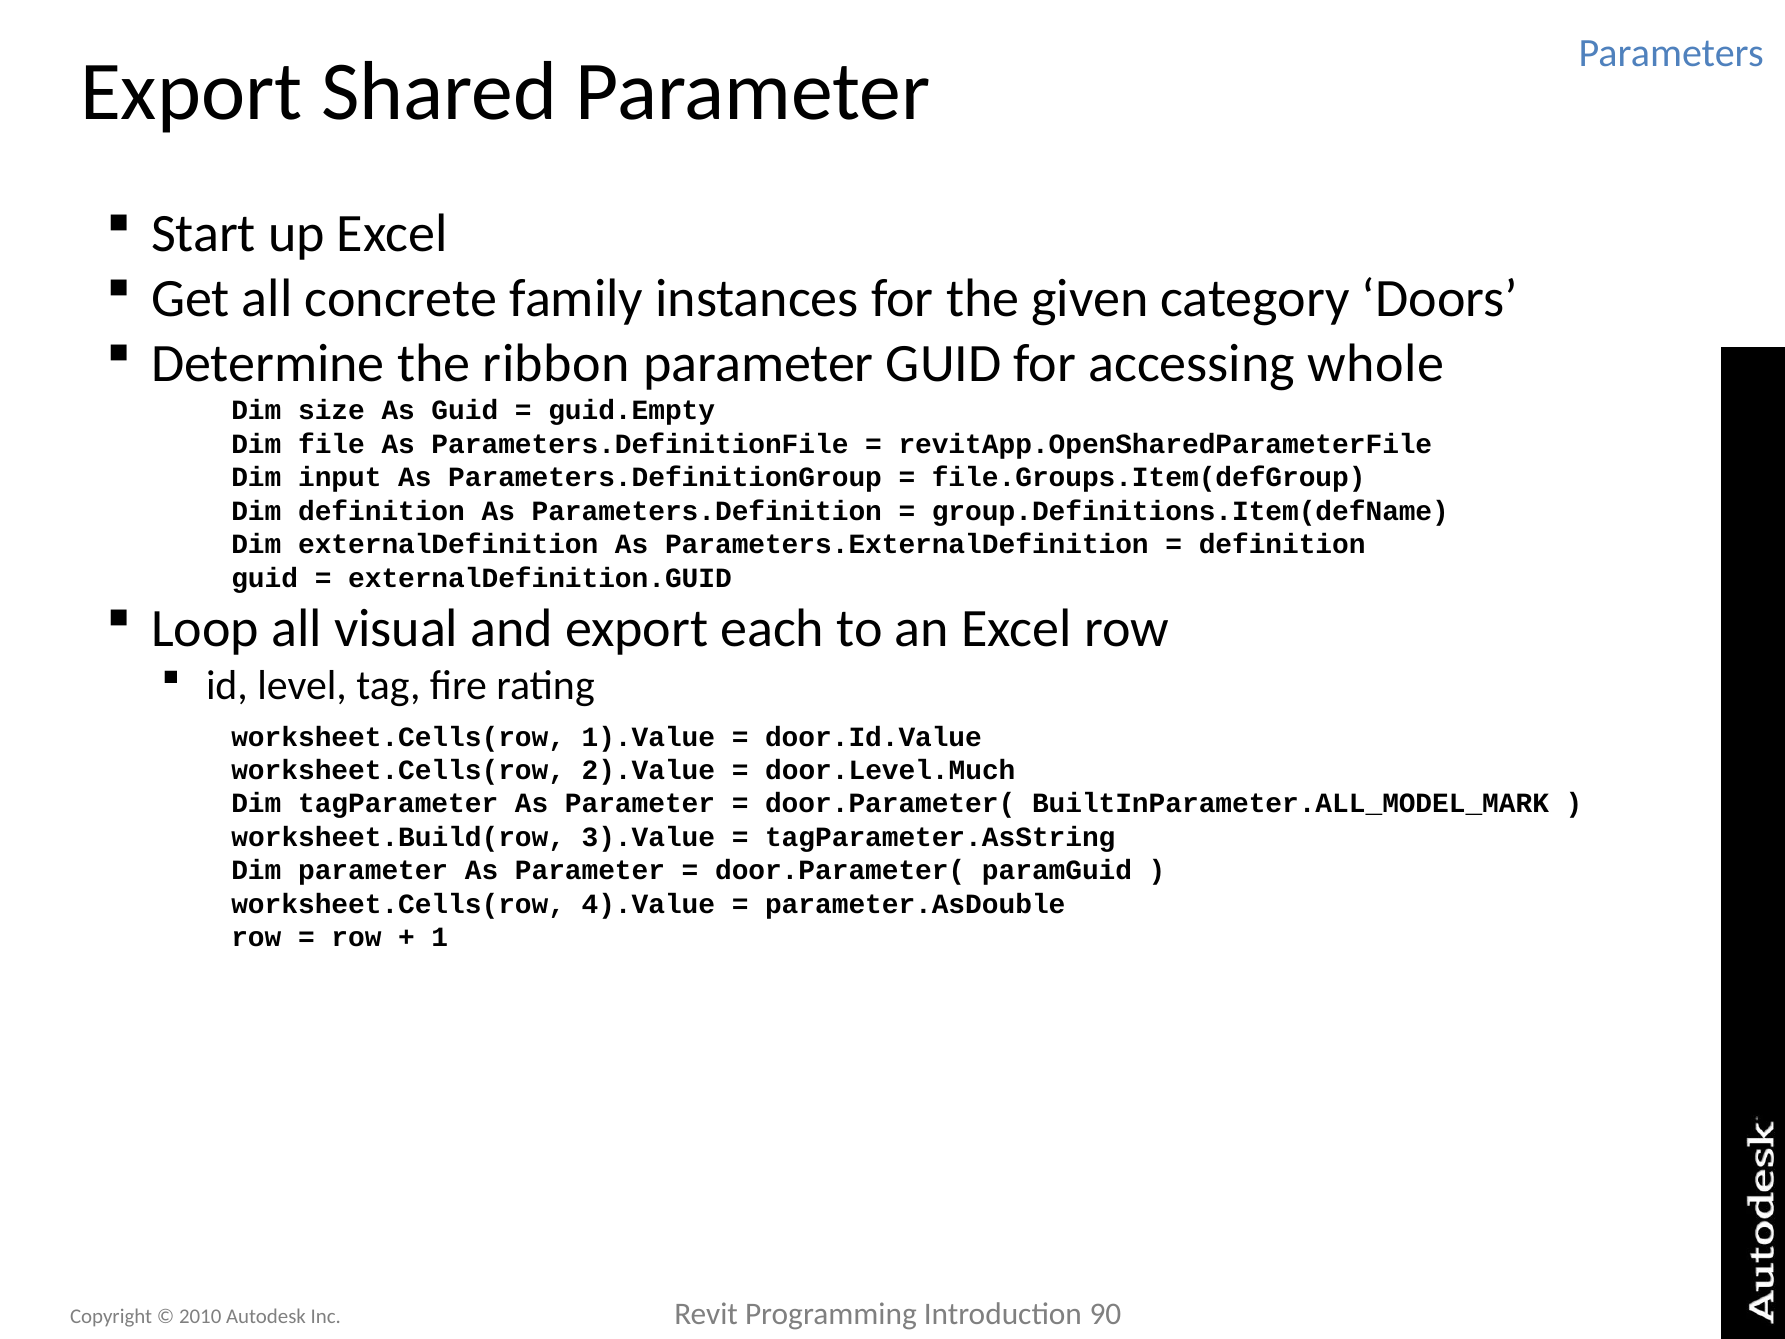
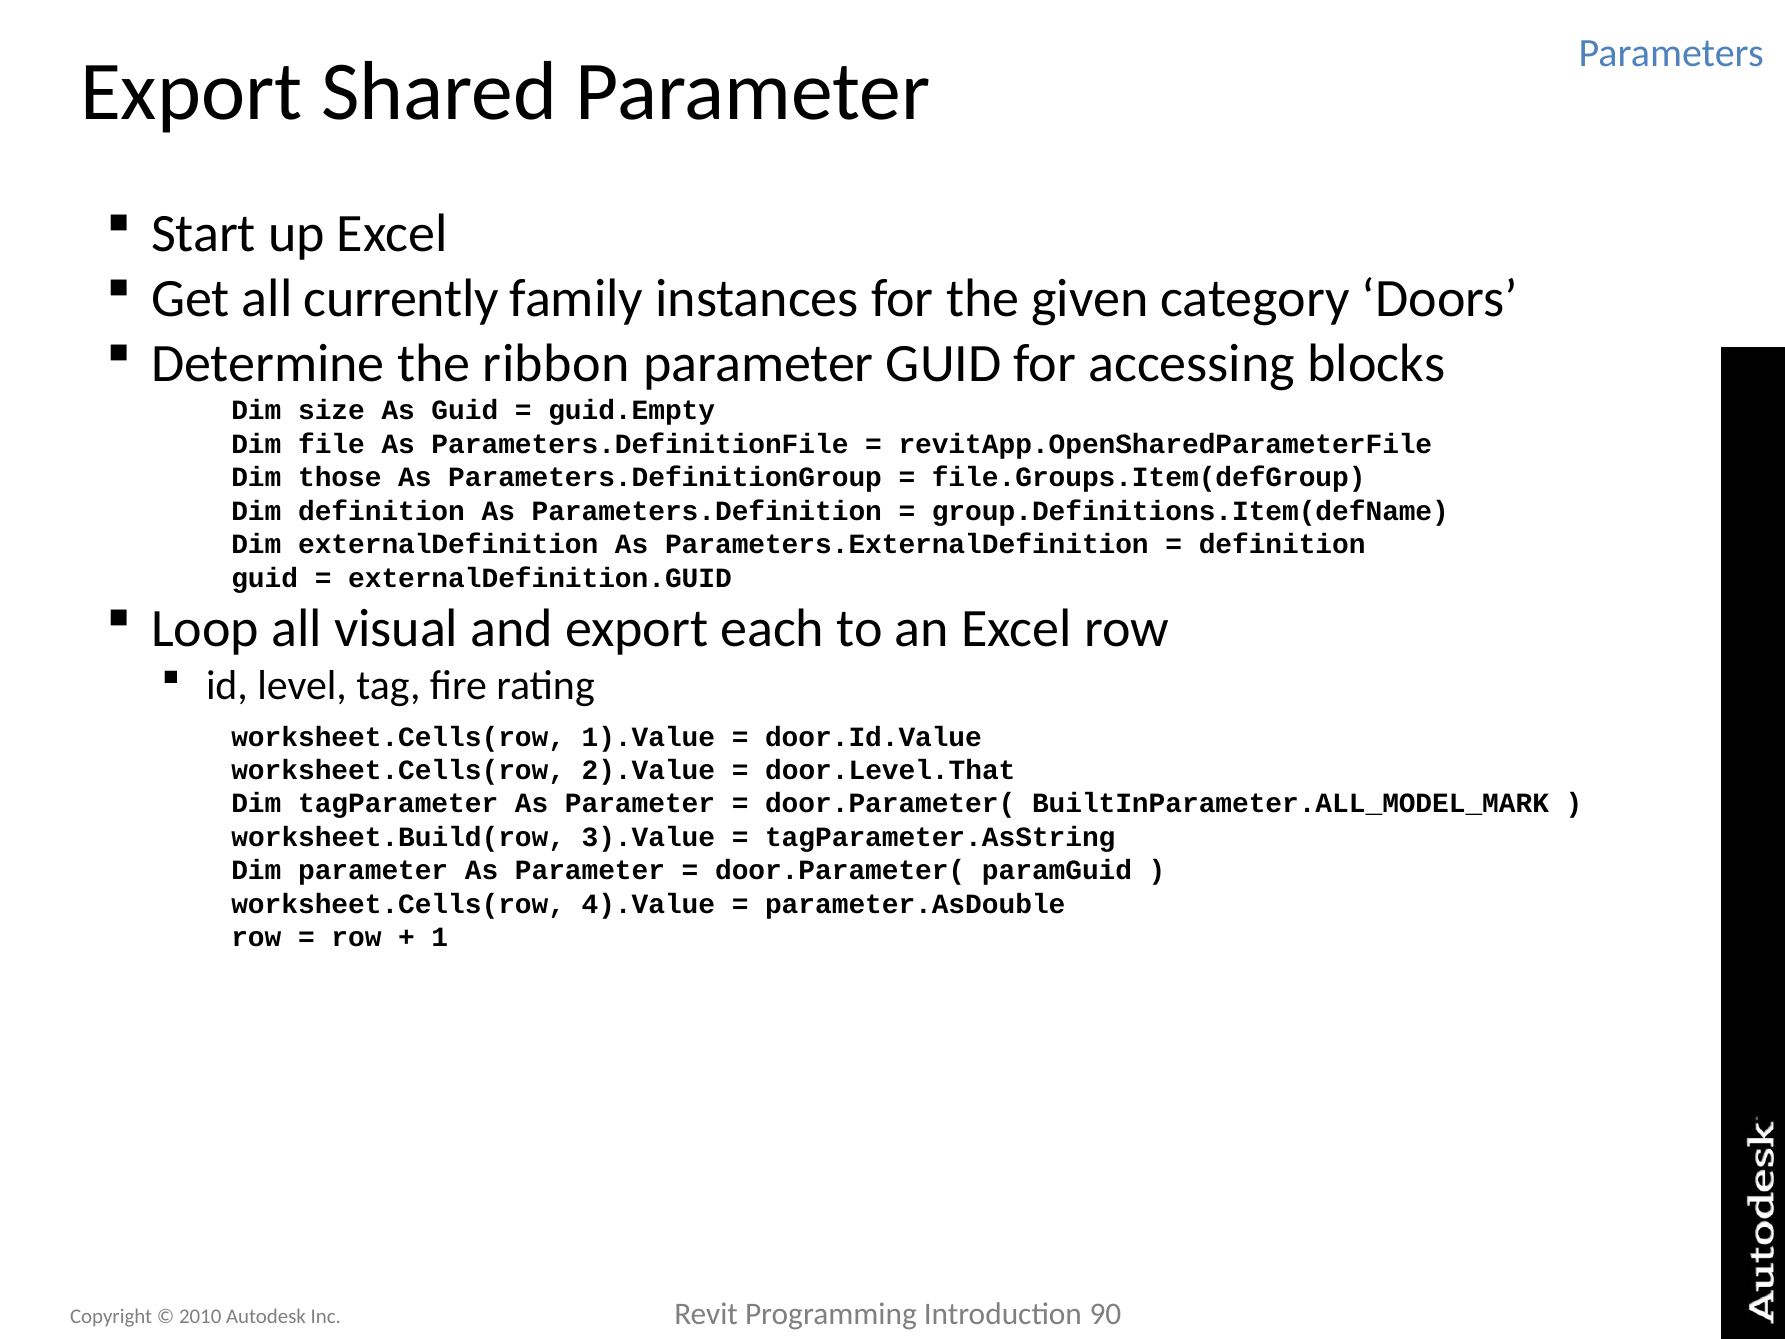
concrete: concrete -> currently
whole: whole -> blocks
input: input -> those
door.Level.Much: door.Level.Much -> door.Level.That
